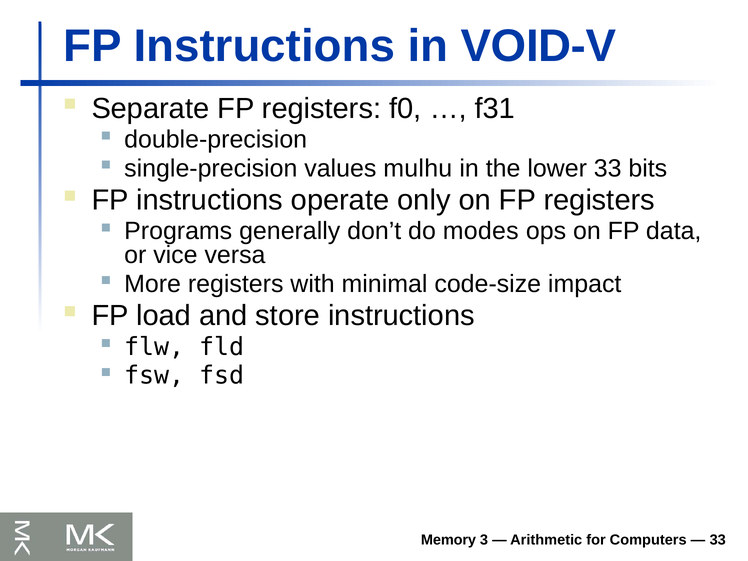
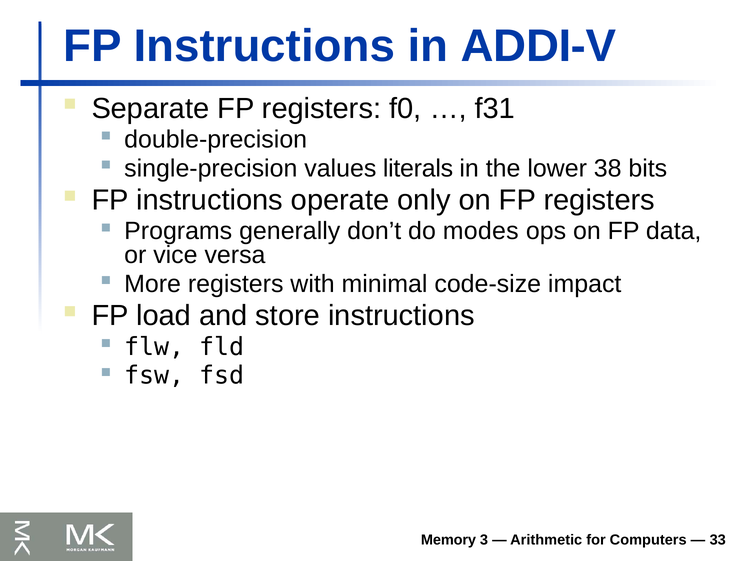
VOID-V: VOID-V -> ADDI-V
mulhu: mulhu -> literals
lower 33: 33 -> 38
